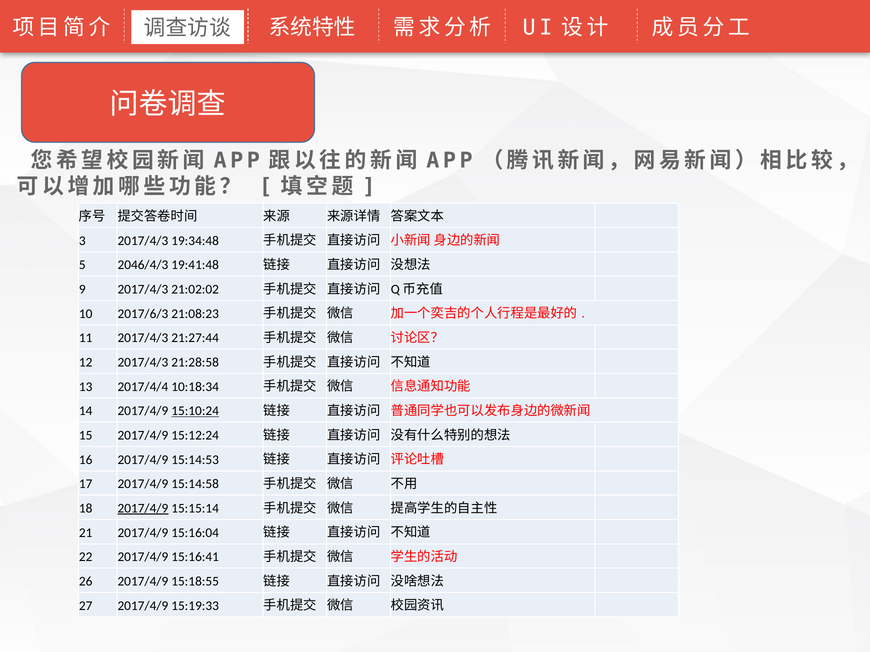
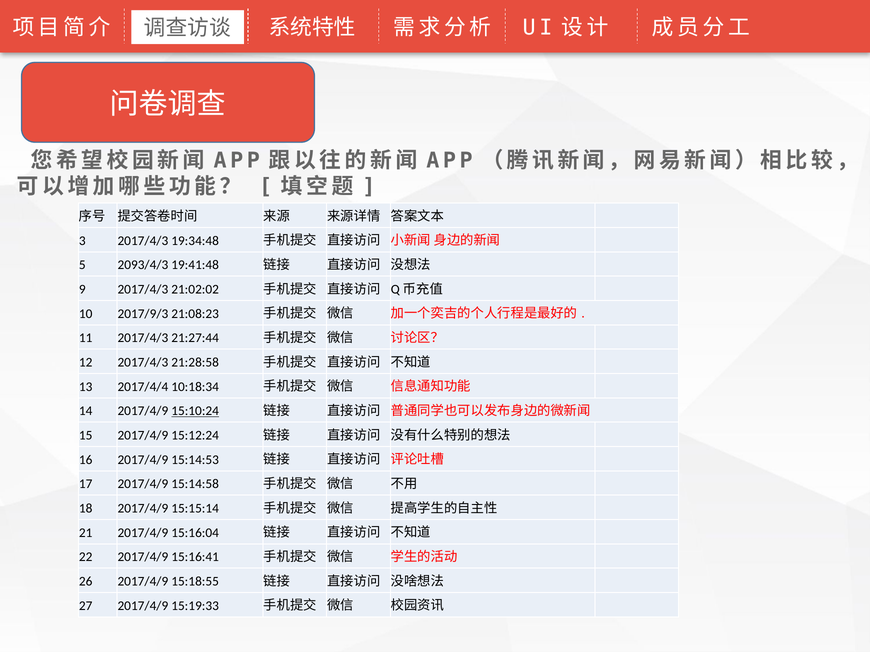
2046/4/3: 2046/4/3 -> 2093/4/3
2017/6/3: 2017/6/3 -> 2017/9/3
2017/4/9 at (143, 509) underline: present -> none
